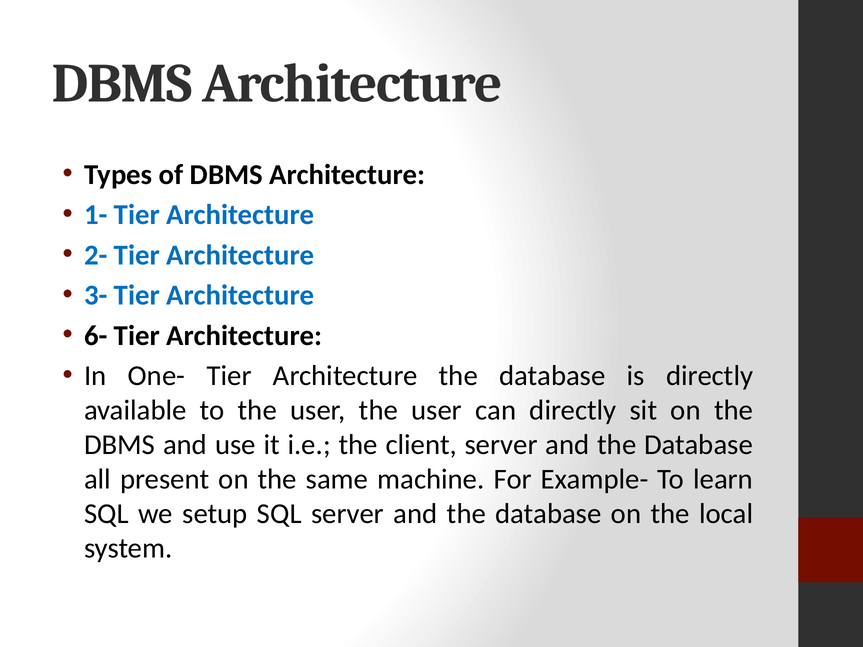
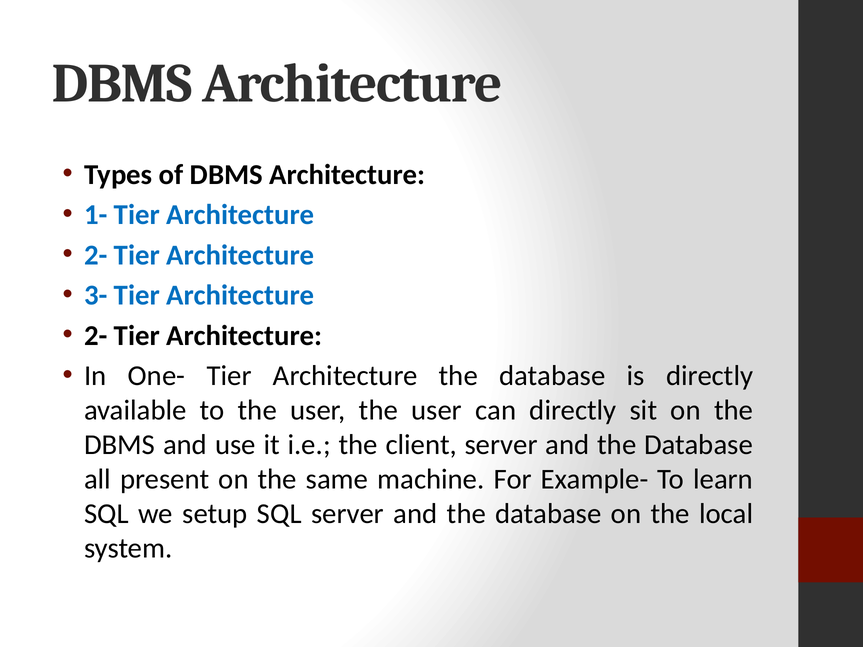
6- at (96, 336): 6- -> 2-
